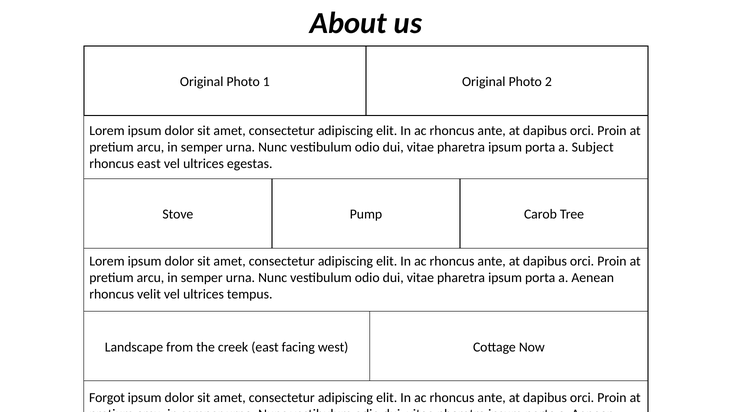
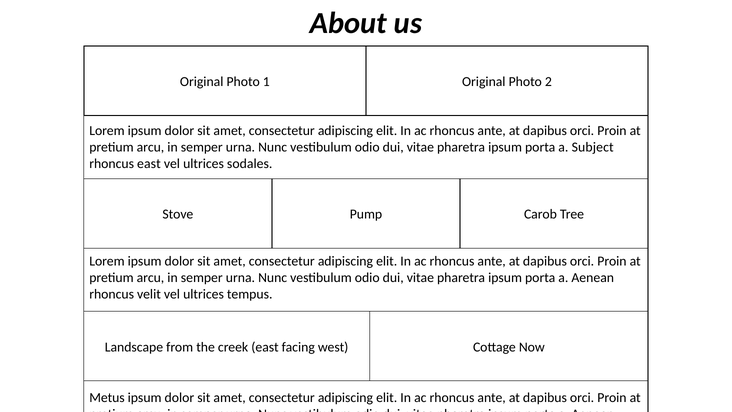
egestas: egestas -> sodales
Forgot: Forgot -> Metus
